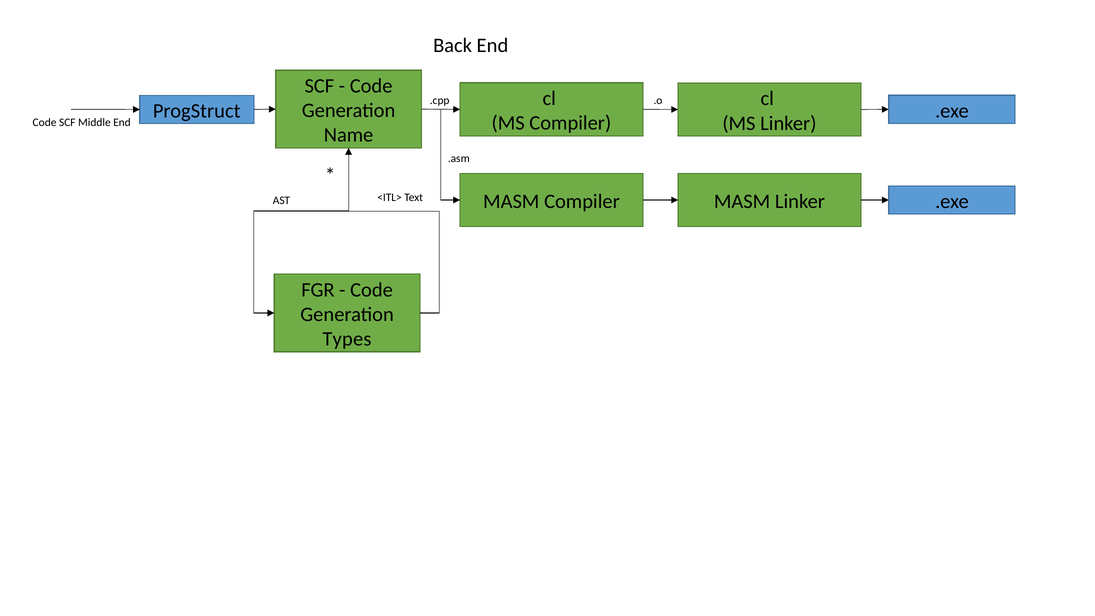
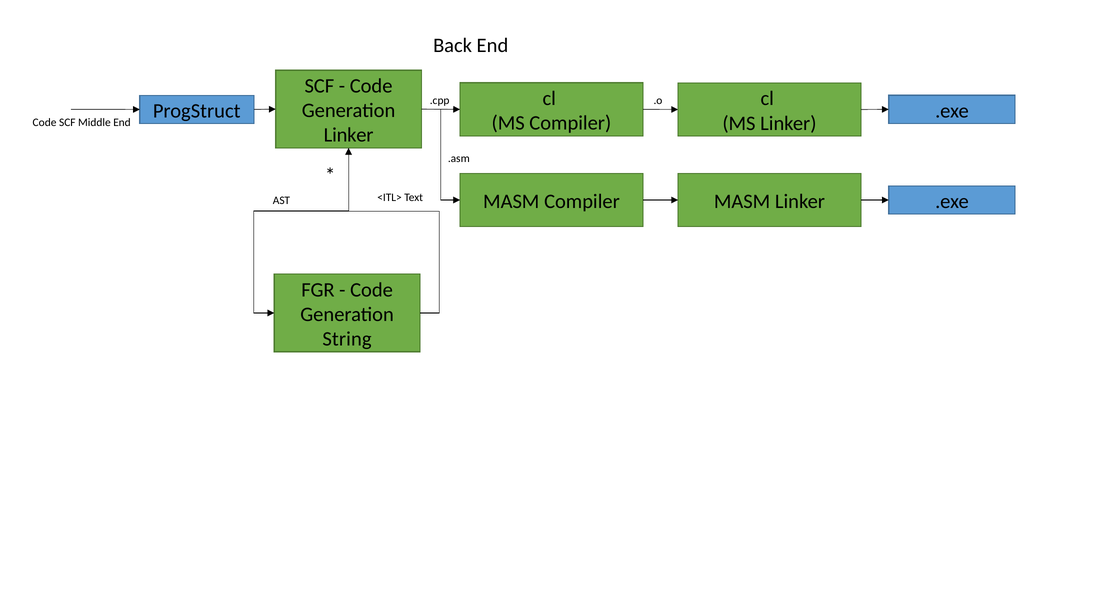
Name at (349, 135): Name -> Linker
Types: Types -> String
